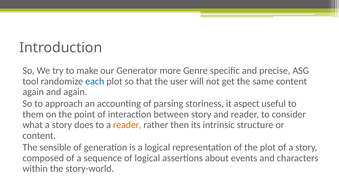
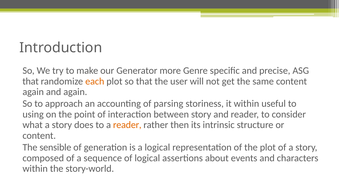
tool at (31, 81): tool -> that
each colour: blue -> orange
it aspect: aspect -> within
them: them -> using
